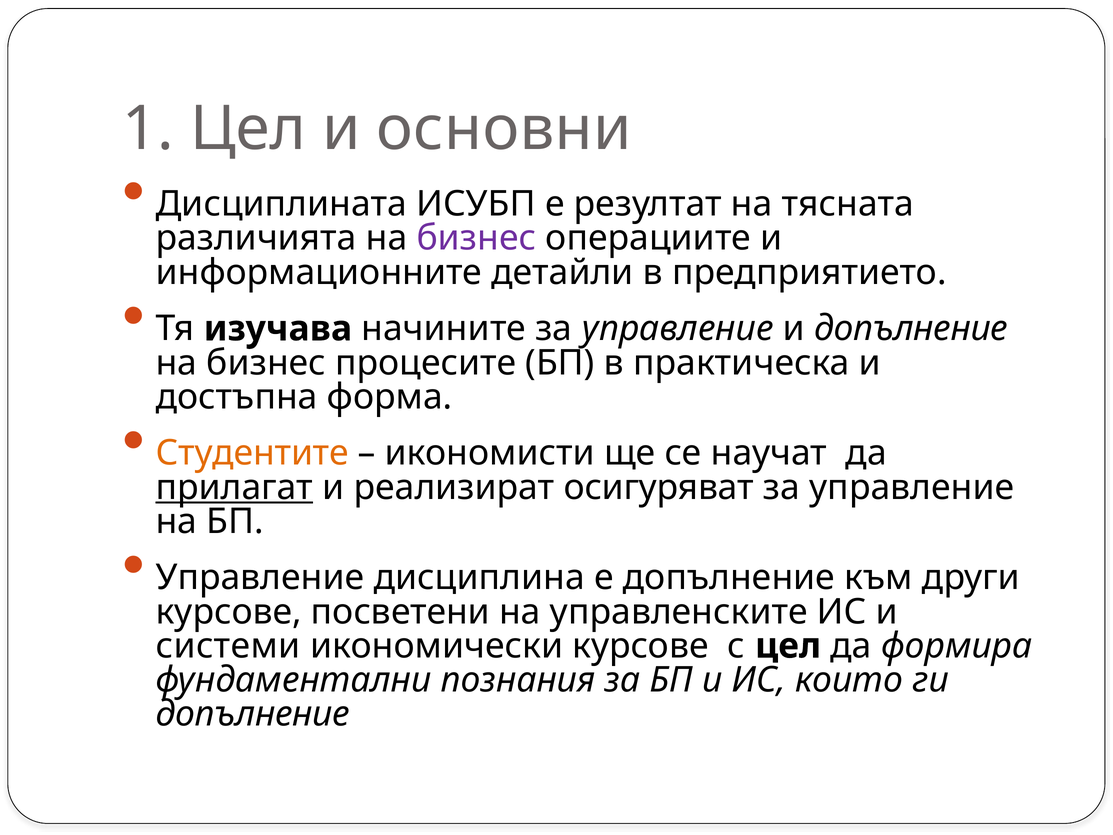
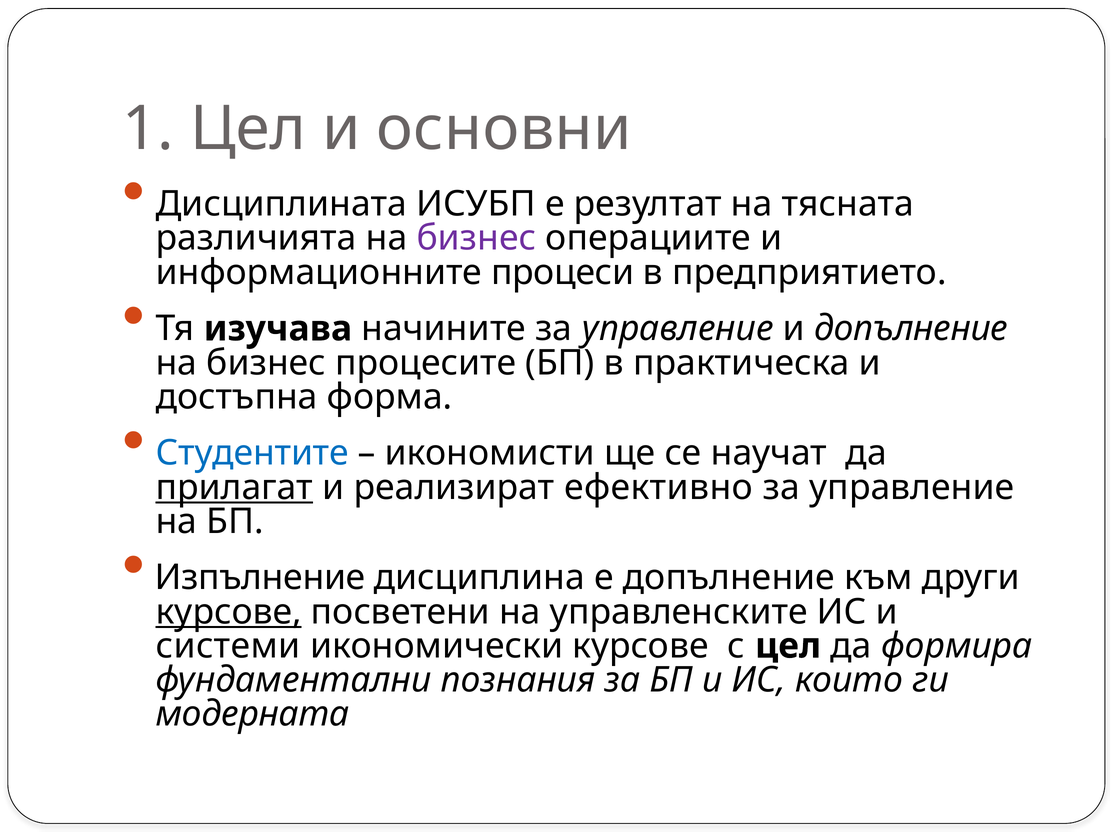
детайли: детайли -> процеси
Студентите colour: orange -> blue
осигуряват: осигуряват -> ефективно
Управление at (260, 578): Управление -> Изпълнение
курсове at (229, 612) underline: none -> present
допълнение at (253, 714): допълнение -> модерната
